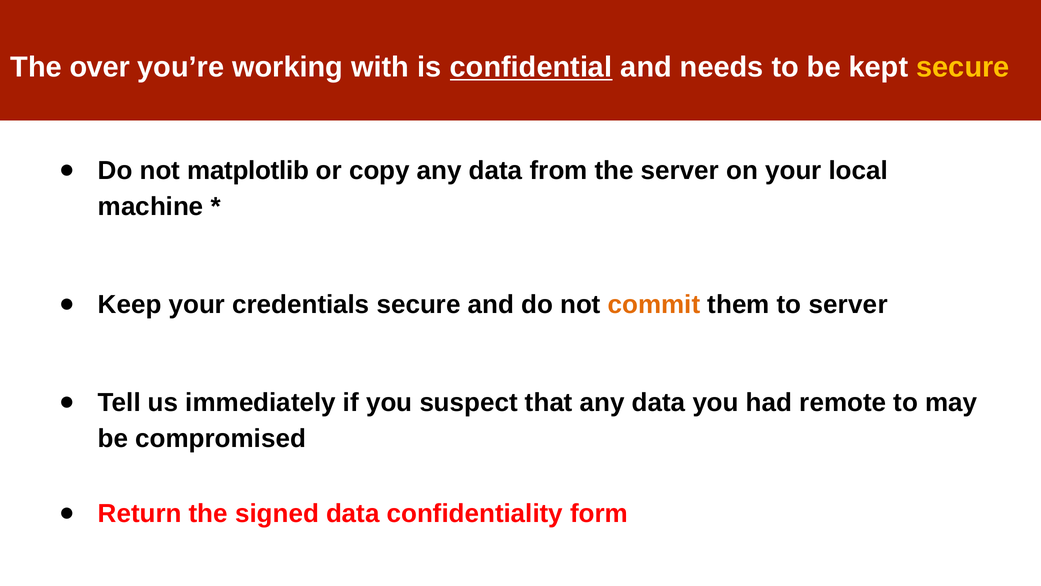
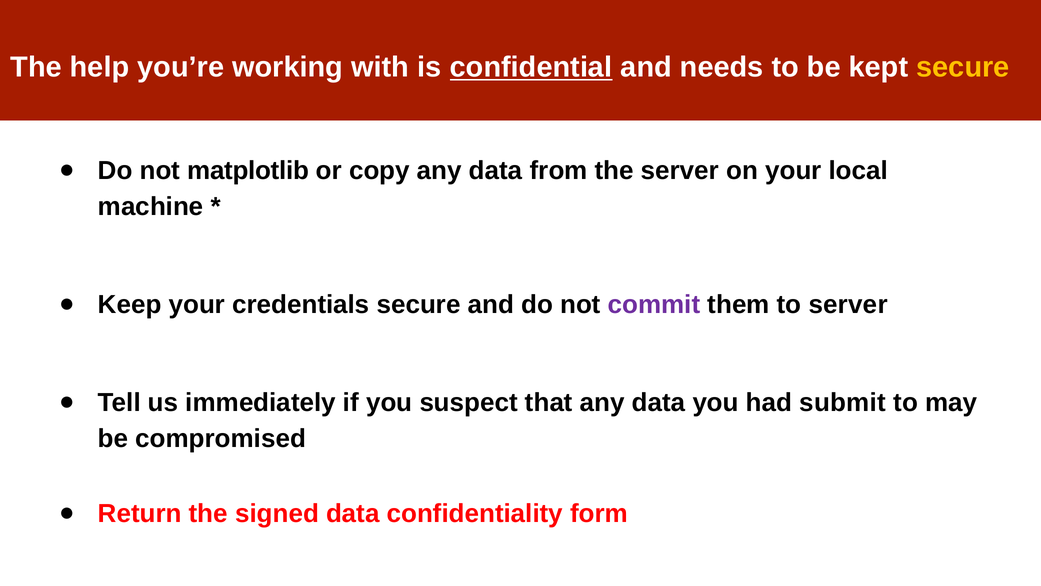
over: over -> help
commit colour: orange -> purple
remote: remote -> submit
